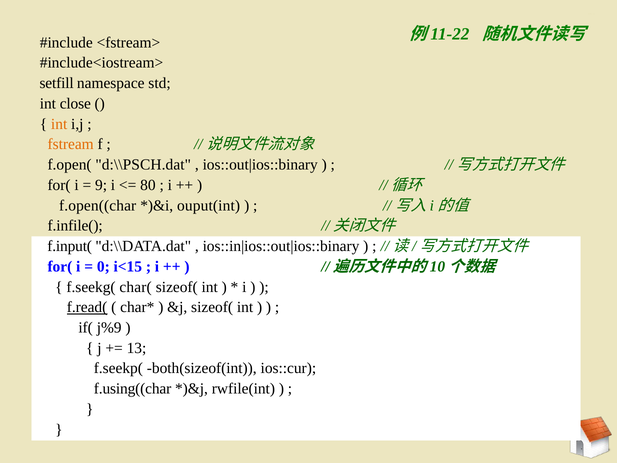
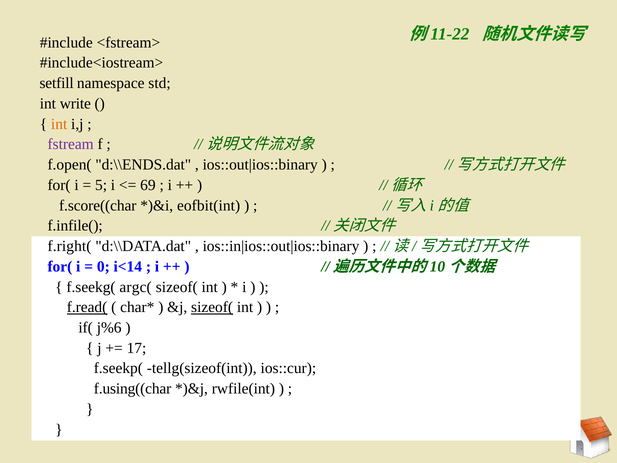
close: close -> write
fstream colour: orange -> purple
d:\\PSCH.dat: d:\\PSCH.dat -> d:\\ENDS.dat
9 at (101, 185): 9 -> 5
80: 80 -> 69
f.open((char: f.open((char -> f.score((char
ouput(int: ouput(int -> eofbit(int
f.input(: f.input( -> f.right(
i<15: i<15 -> i<14
char(: char( -> argc(
sizeof( at (212, 307) underline: none -> present
j%9: j%9 -> j%6
13: 13 -> 17
both(sizeof(int: both(sizeof(int -> tellg(sizeof(int
